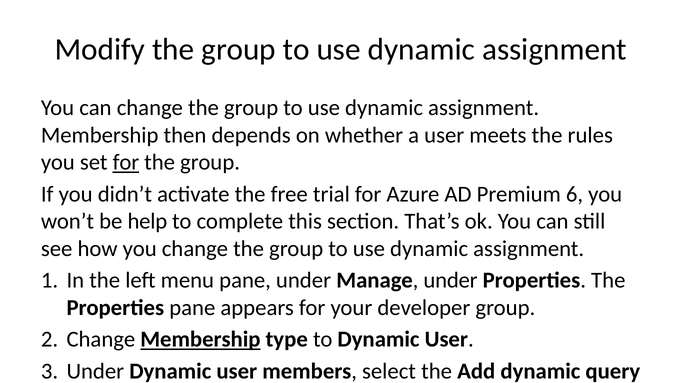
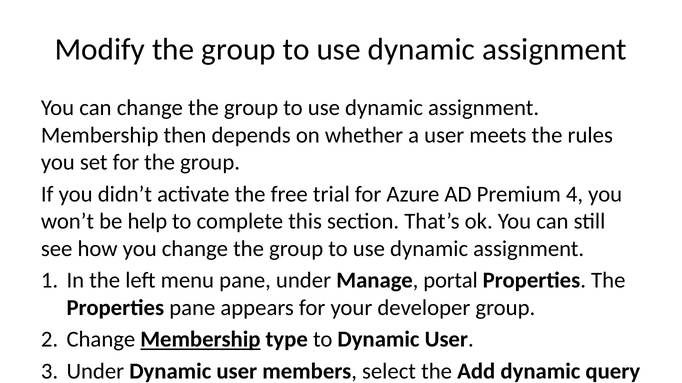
for at (126, 163) underline: present -> none
Premium 6: 6 -> 4
Manage under: under -> portal
